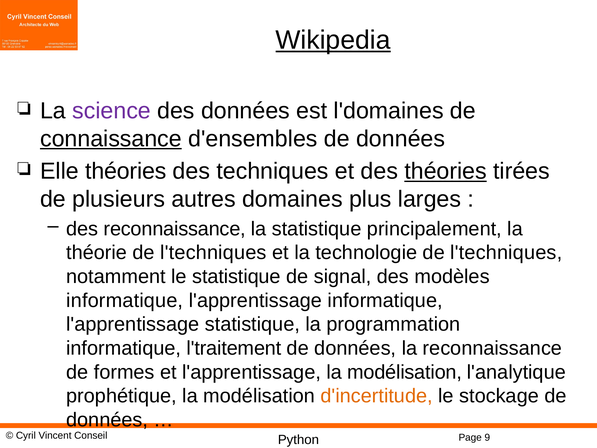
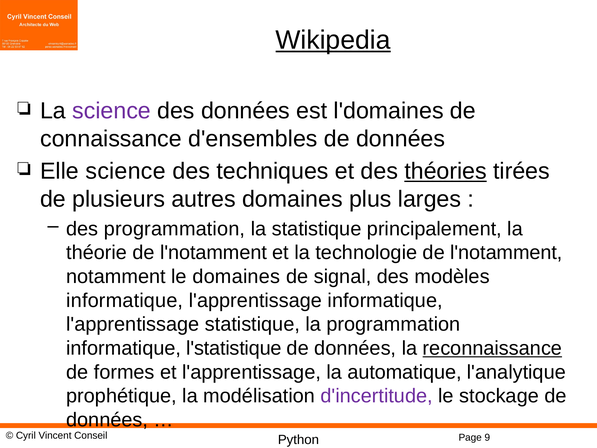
connaissance underline: present -> none
Elle théories: théories -> science
des reconnaissance: reconnaissance -> programmation
théorie de l'techniques: l'techniques -> l'notamment
technologie de l'techniques: l'techniques -> l'notamment
le statistique: statistique -> domaines
l'traitement: l'traitement -> l'statistique
reconnaissance at (492, 348) underline: none -> present
l'apprentissage la modélisation: modélisation -> automatique
d'incertitude colour: orange -> purple
